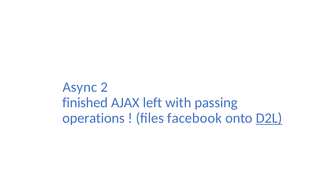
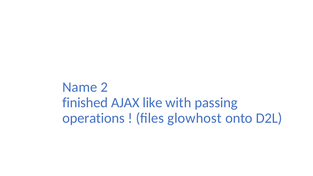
Async: Async -> Name
left: left -> like
facebook: facebook -> glowhost
D2L underline: present -> none
